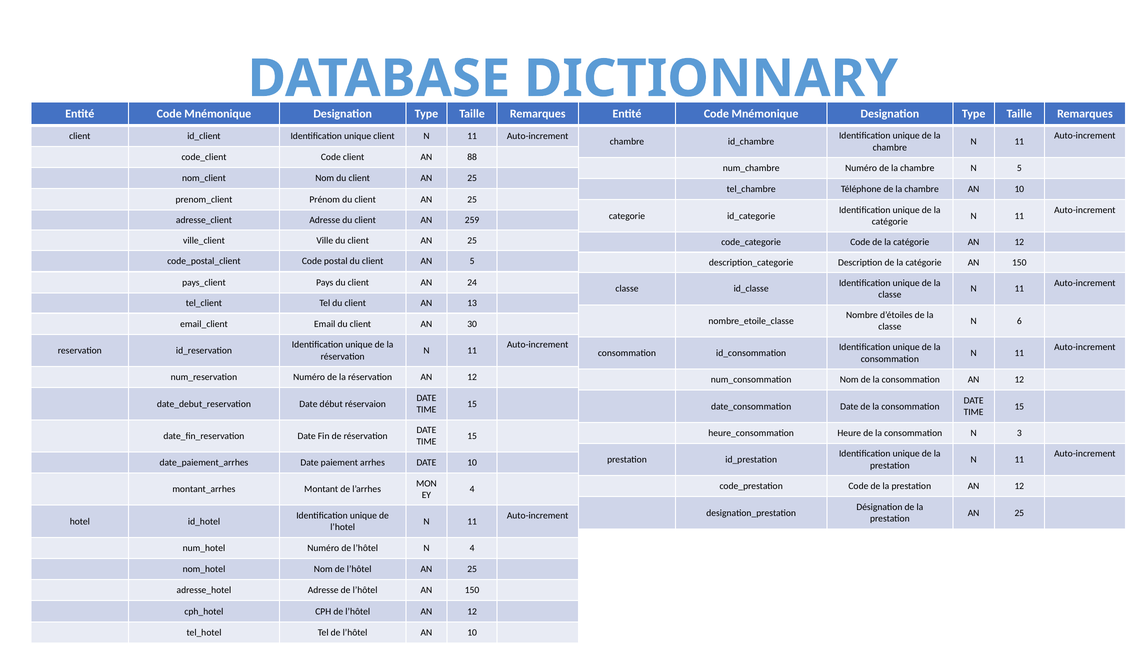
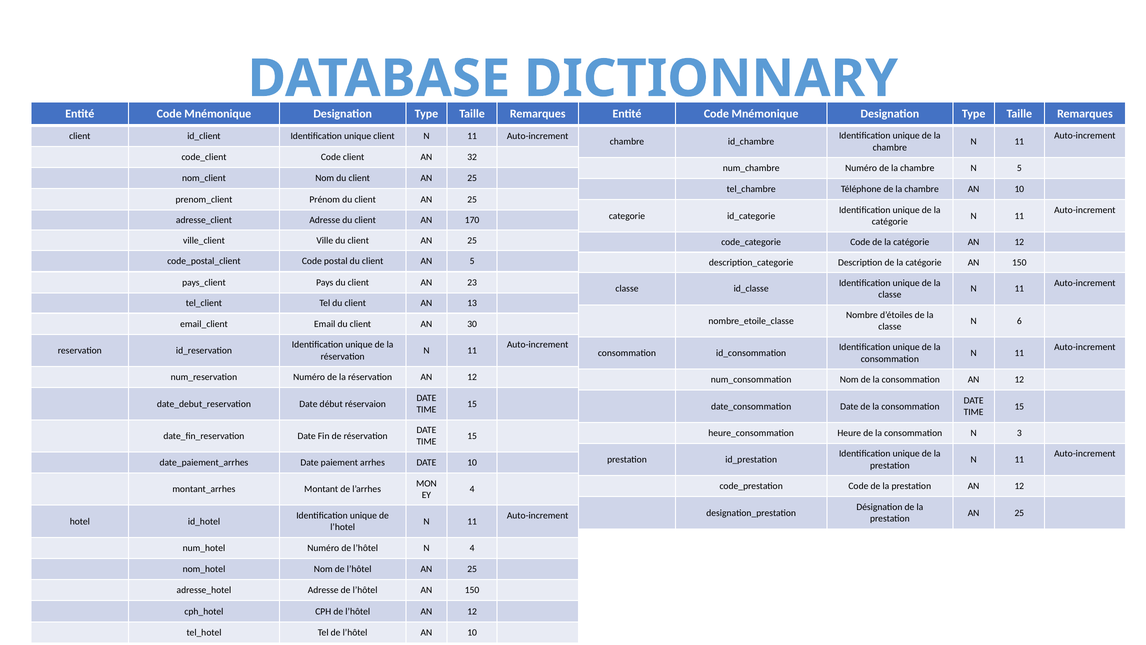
88: 88 -> 32
259: 259 -> 170
24: 24 -> 23
